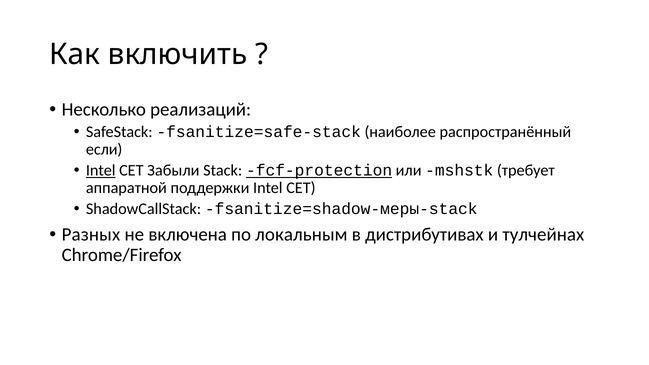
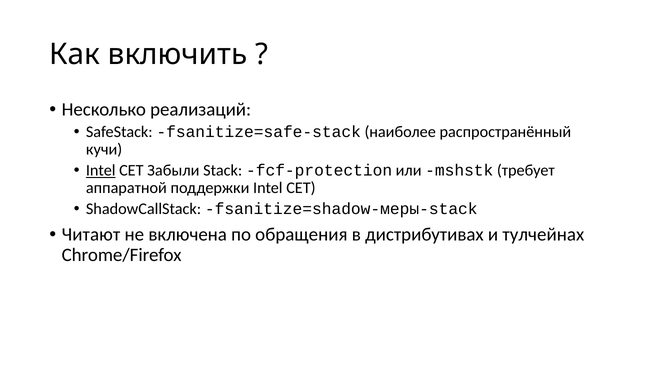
если: если -> кучи
fcf-protection underline: present -> none
Разных: Разных -> Читают
локальным: локальным -> обращения
